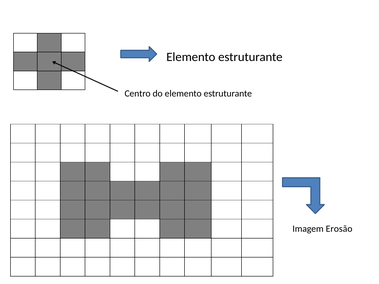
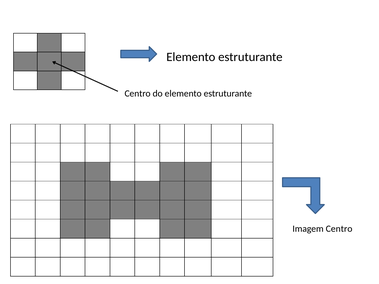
Imagem Erosão: Erosão -> Centro
